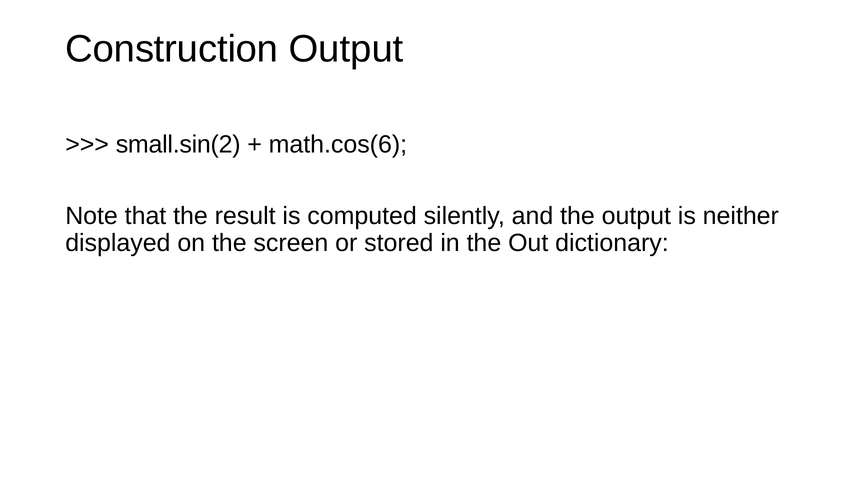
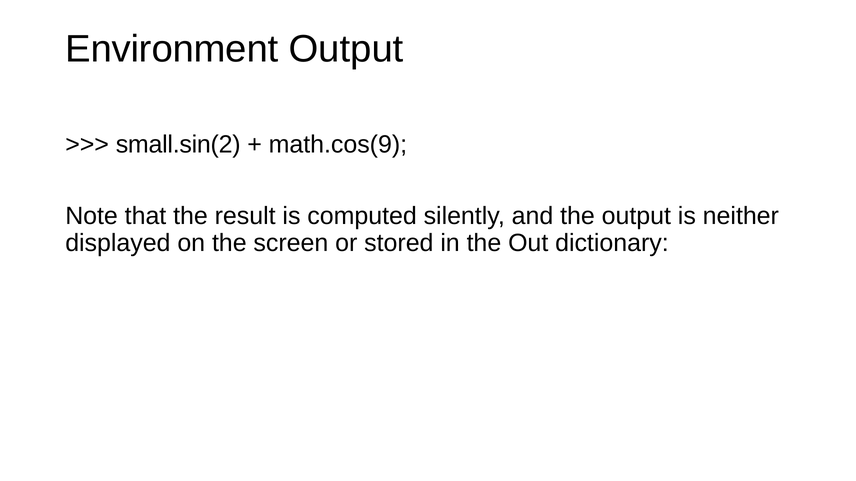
Construction: Construction -> Environment
math.cos(6: math.cos(6 -> math.cos(9
